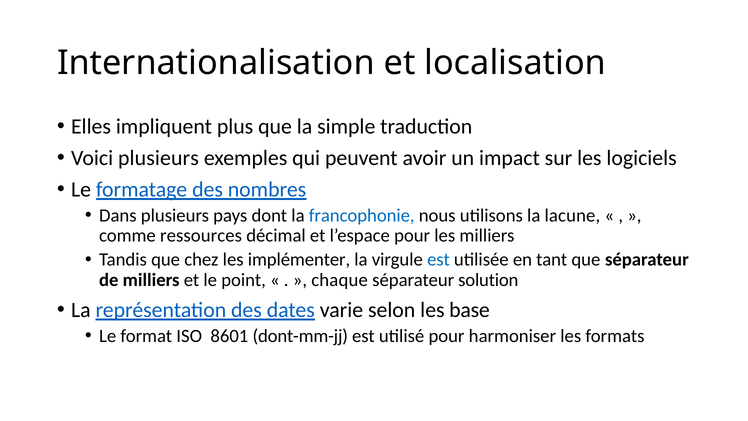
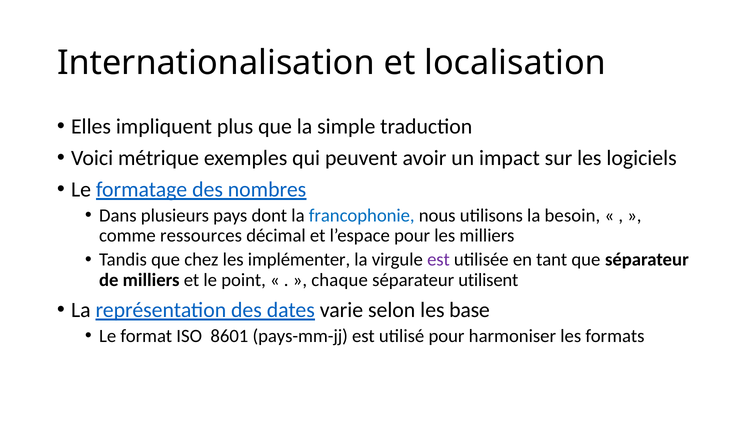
Voici plusieurs: plusieurs -> métrique
lacune: lacune -> besoin
est at (438, 260) colour: blue -> purple
solution: solution -> utilisent
dont-mm-jj: dont-mm-jj -> pays-mm-jj
